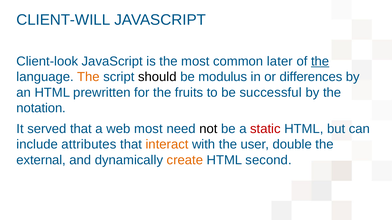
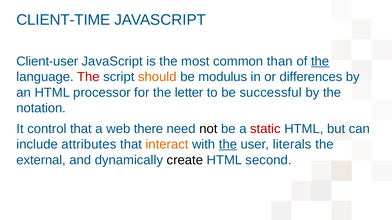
CLIENT-WILL: CLIENT-WILL -> CLIENT-TIME
Client-look: Client-look -> Client-user
later: later -> than
The at (88, 77) colour: orange -> red
should colour: black -> orange
prewritten: prewritten -> processor
fruits: fruits -> letter
served: served -> control
web most: most -> there
the at (228, 145) underline: none -> present
double: double -> literals
create colour: orange -> black
